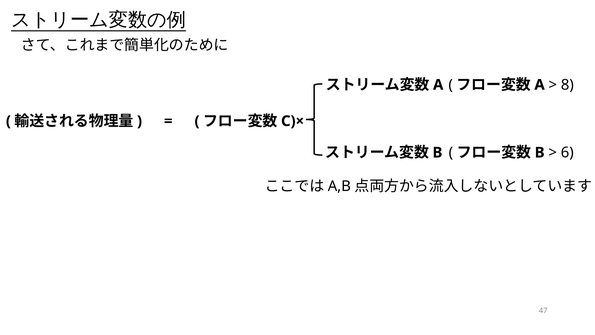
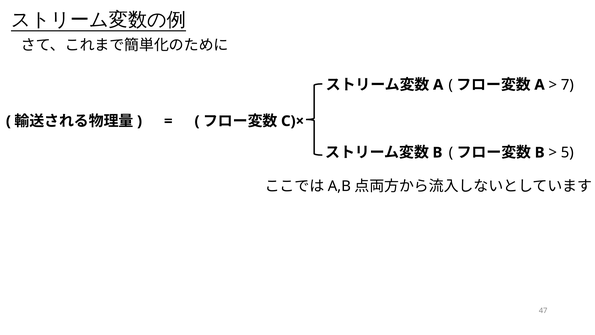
8: 8 -> 7
6: 6 -> 5
